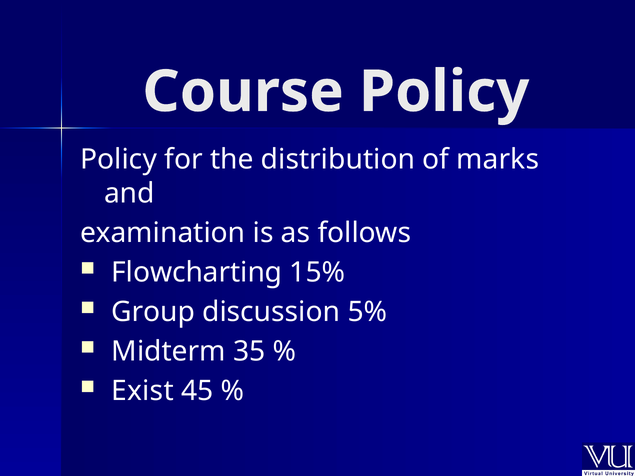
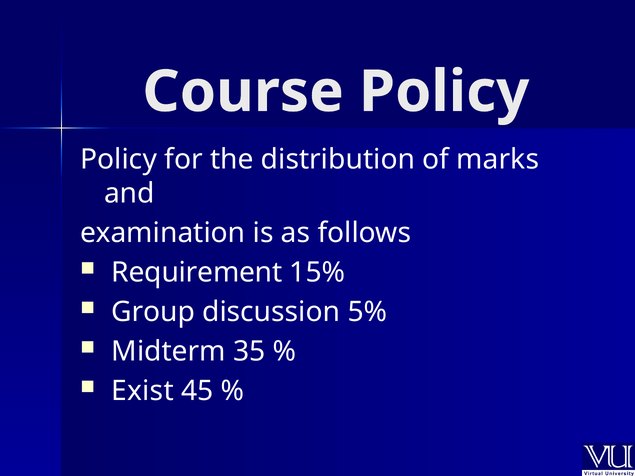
Flowcharting: Flowcharting -> Requirement
